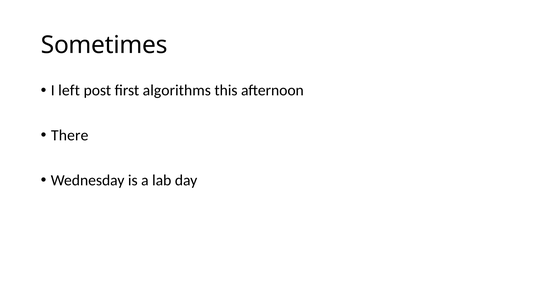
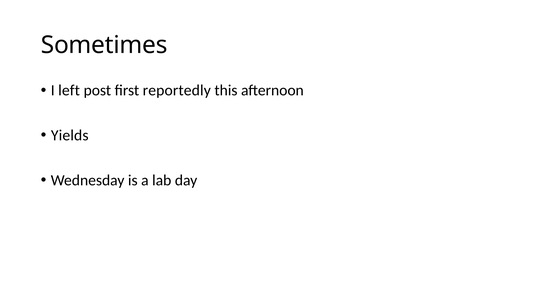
algorithms: algorithms -> reportedly
There: There -> Yields
